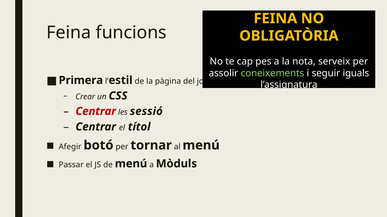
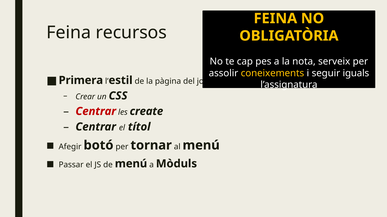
funcions: funcions -> recursos
coneixements colour: light green -> yellow
sessió: sessió -> create
